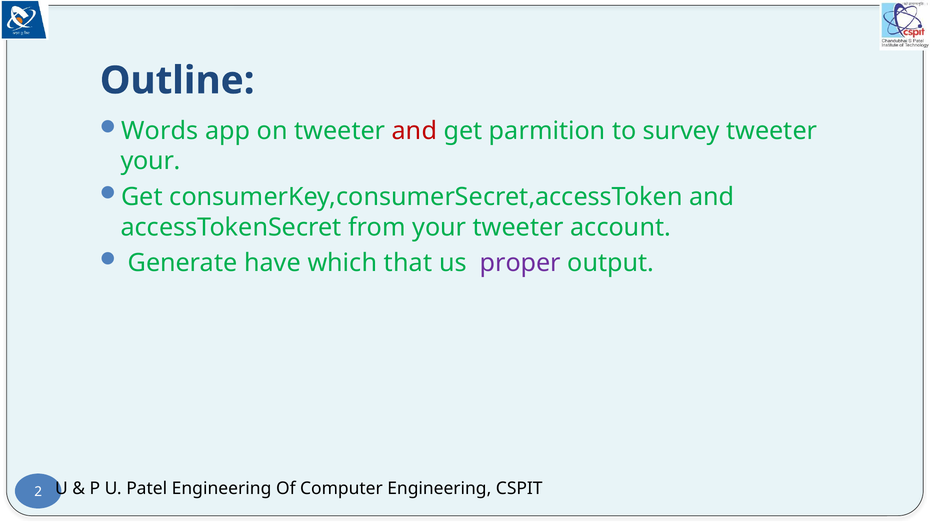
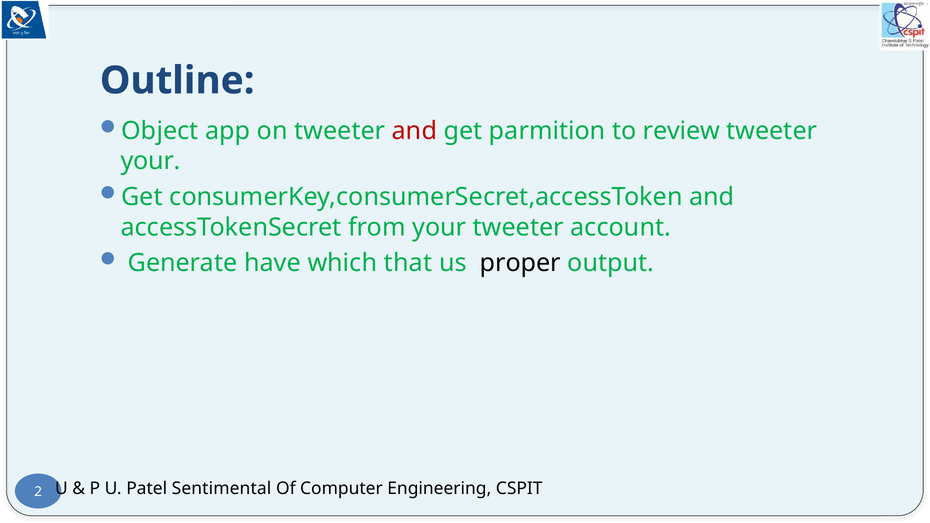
Words: Words -> Object
survey: survey -> review
proper colour: purple -> black
Patel Engineering: Engineering -> Sentimental
